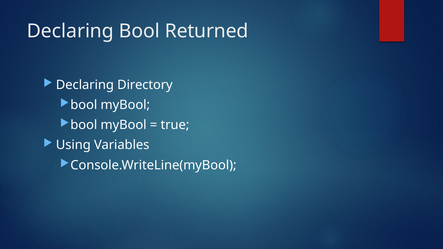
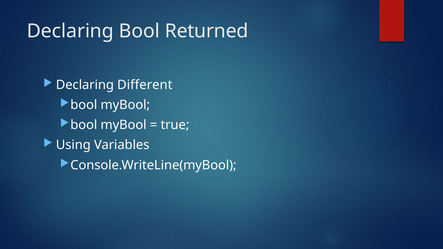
Directory: Directory -> Different
